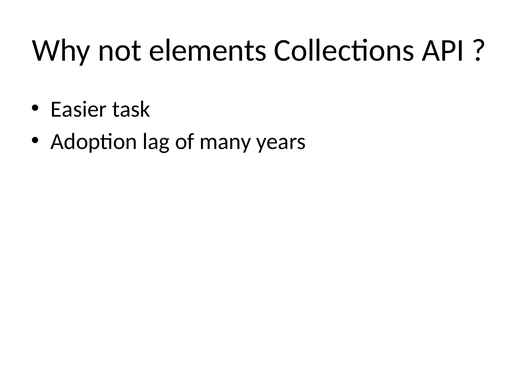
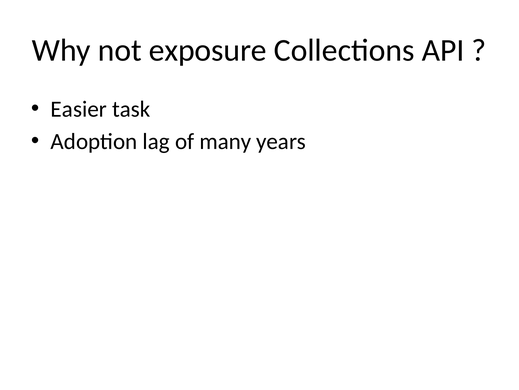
elements: elements -> exposure
